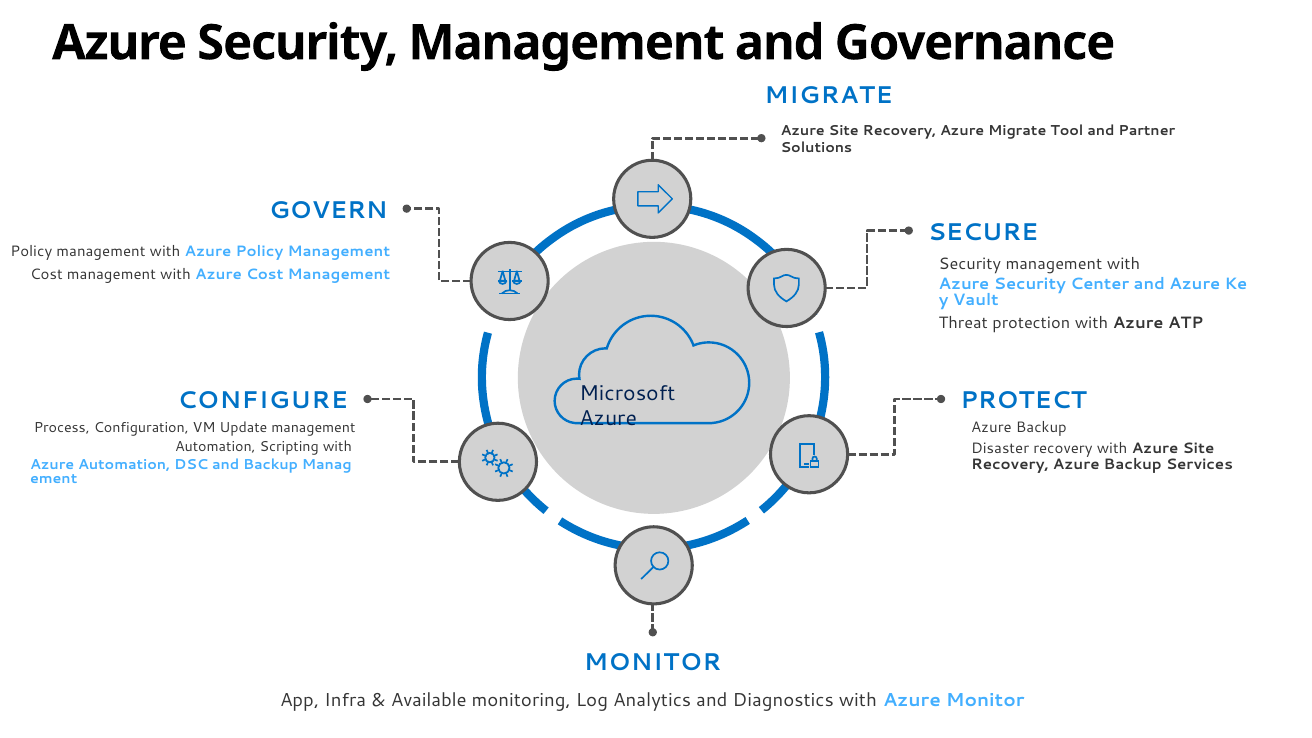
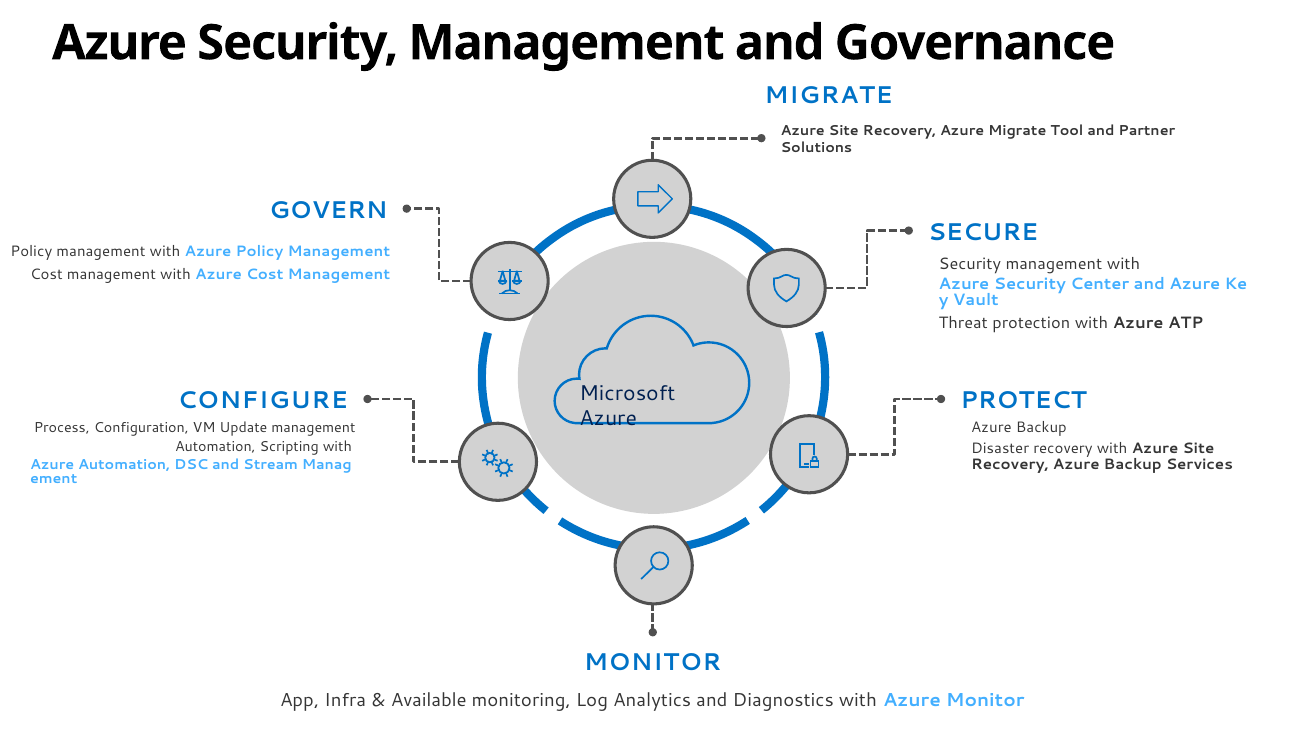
and Backup: Backup -> Stream
